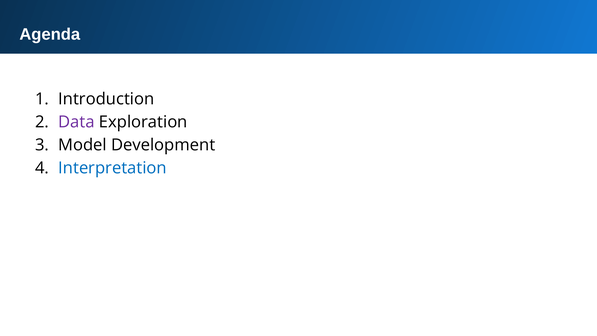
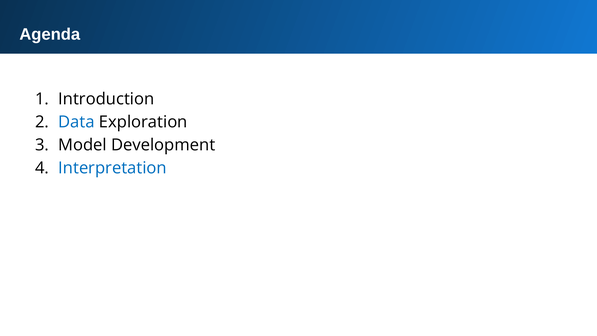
Data colour: purple -> blue
